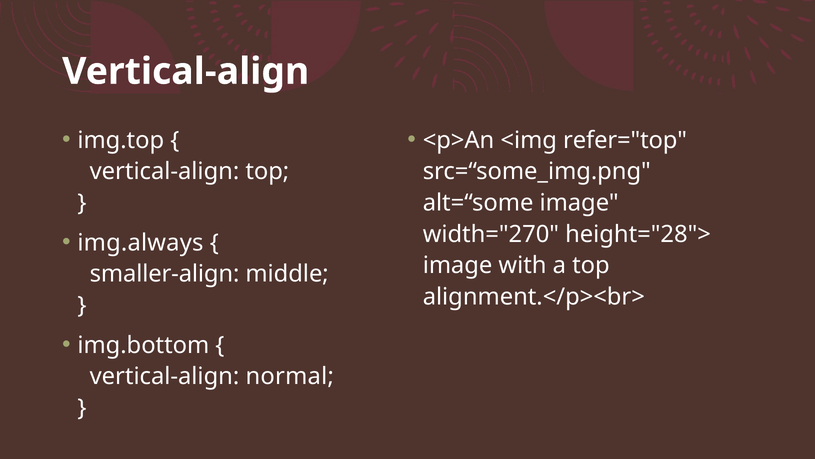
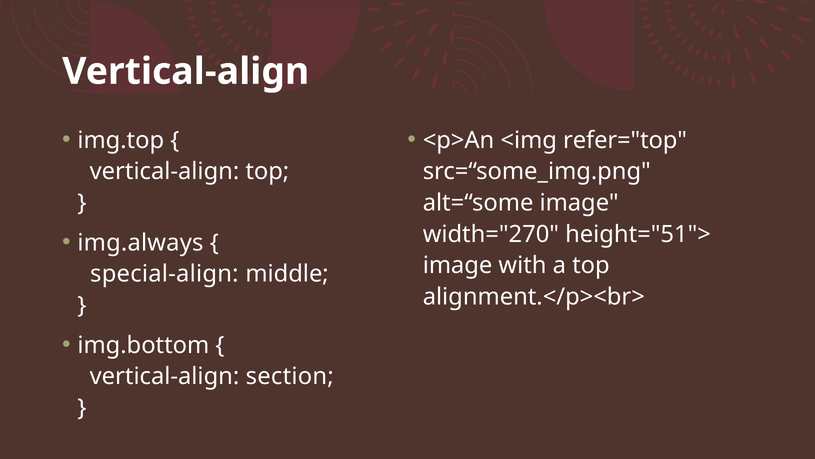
height="28">: height="28"> -> height="51">
smaller-align: smaller-align -> special-align
normal: normal -> section
